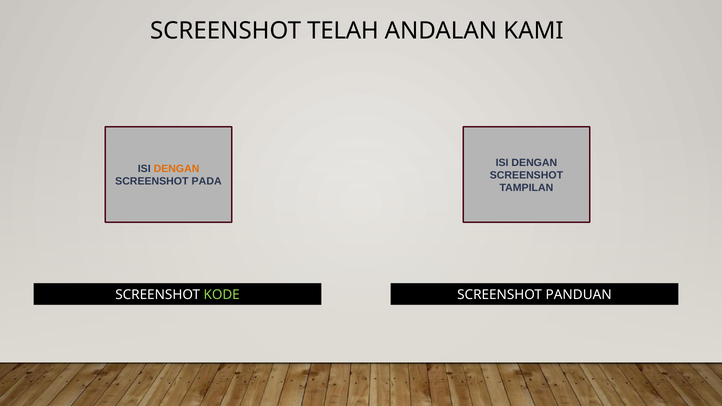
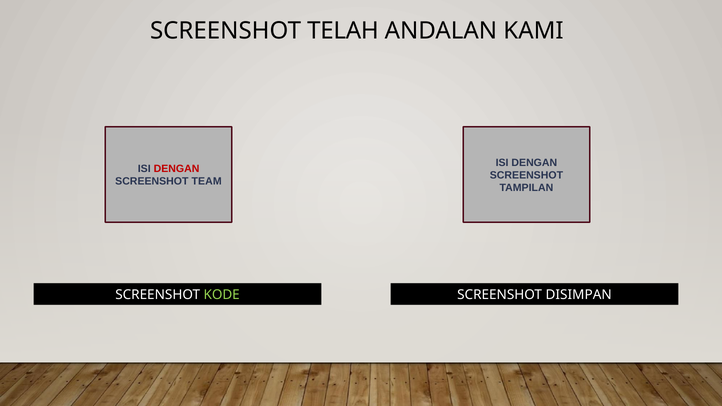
DENGAN at (177, 169) colour: orange -> red
PADA: PADA -> TEAM
PANDUAN: PANDUAN -> DISIMPAN
